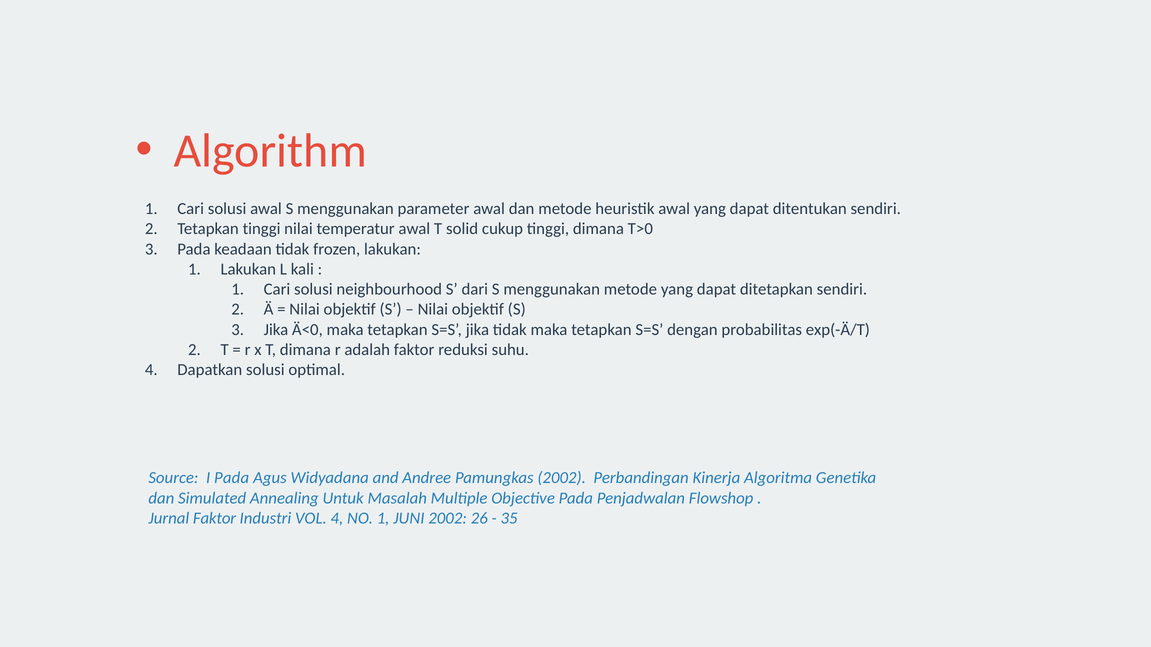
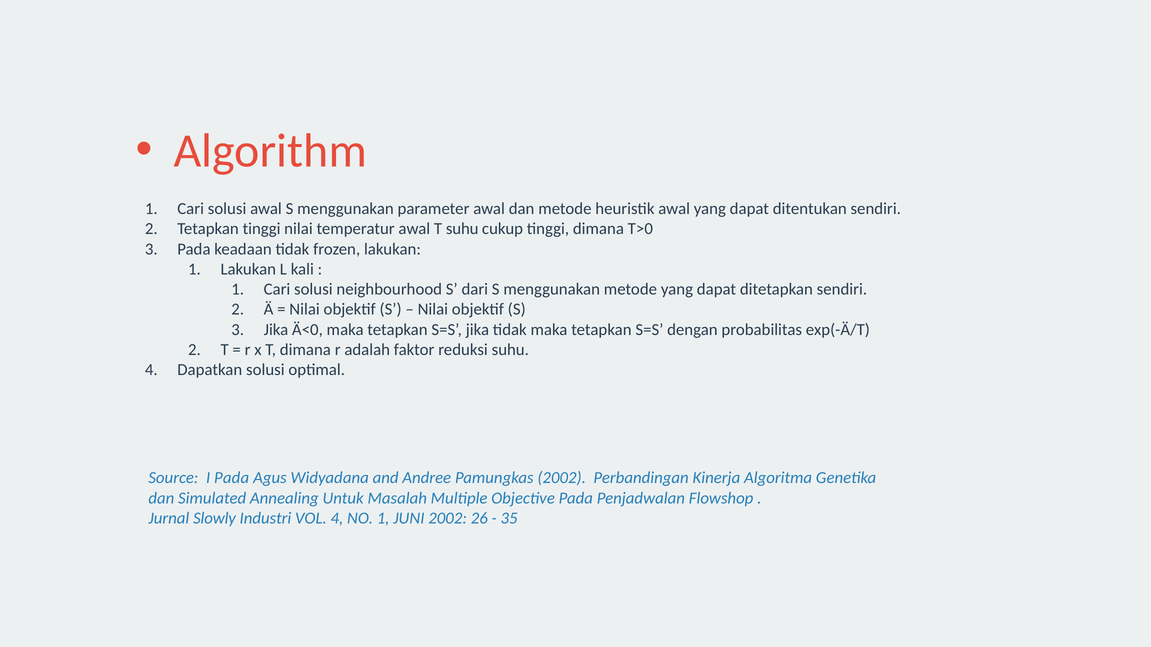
T solid: solid -> suhu
Jurnal Faktor: Faktor -> Slowly
